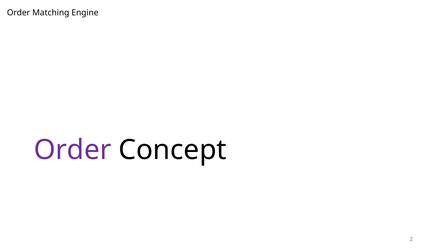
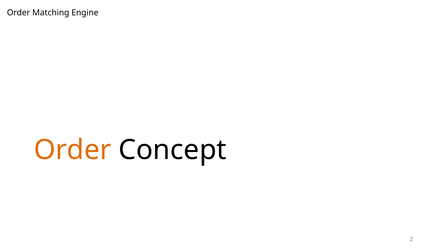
Order at (73, 150) colour: purple -> orange
